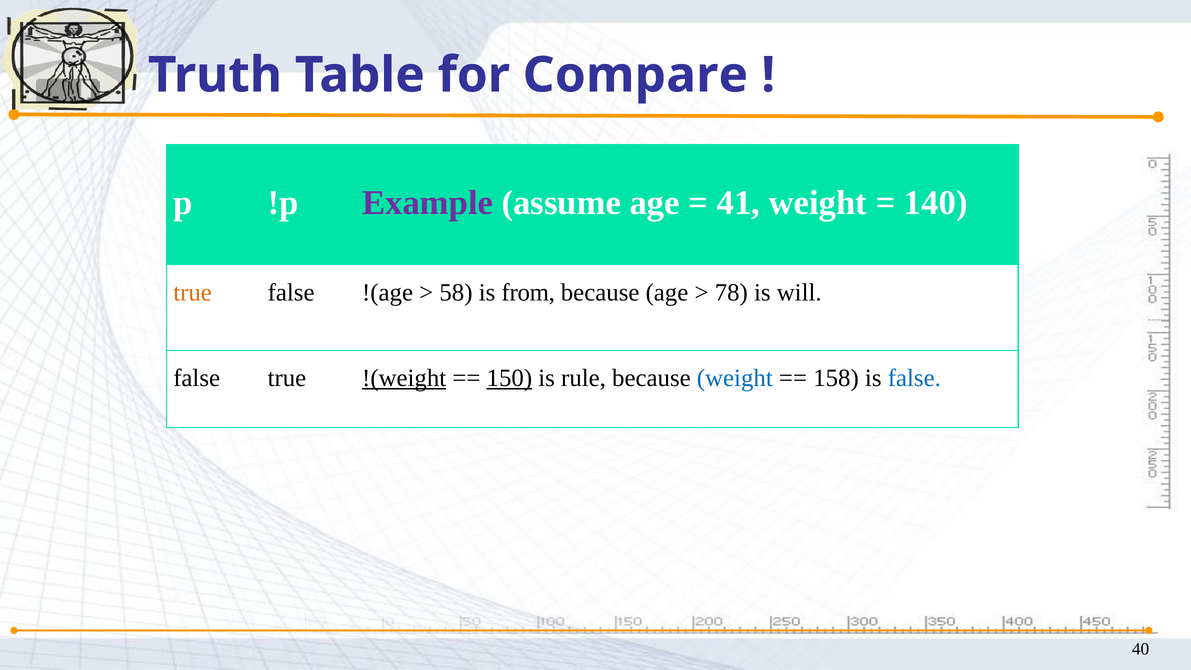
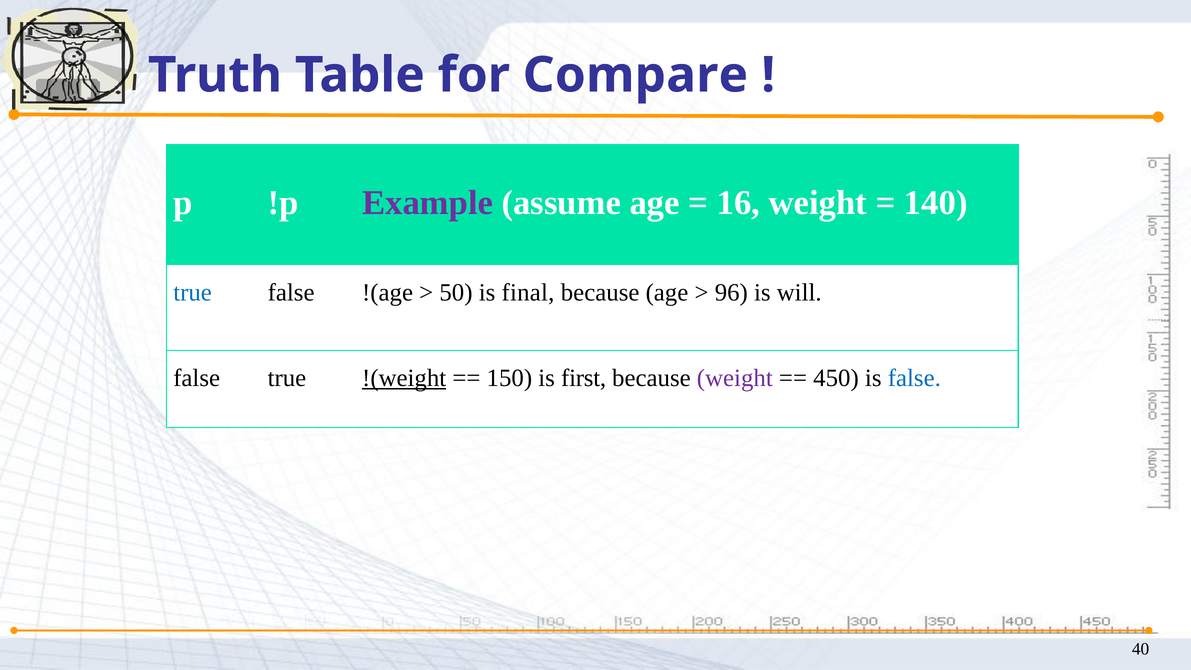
41: 41 -> 16
true at (193, 292) colour: orange -> blue
58: 58 -> 50
from: from -> final
78: 78 -> 96
150 underline: present -> none
rule: rule -> first
weight at (735, 378) colour: blue -> purple
158: 158 -> 450
